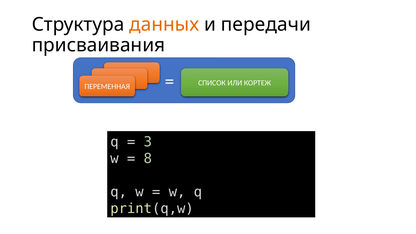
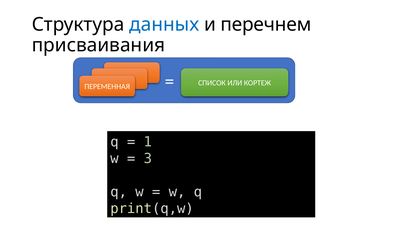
данных colour: orange -> blue
передачи: передачи -> перечнем
3: 3 -> 1
8: 8 -> 3
